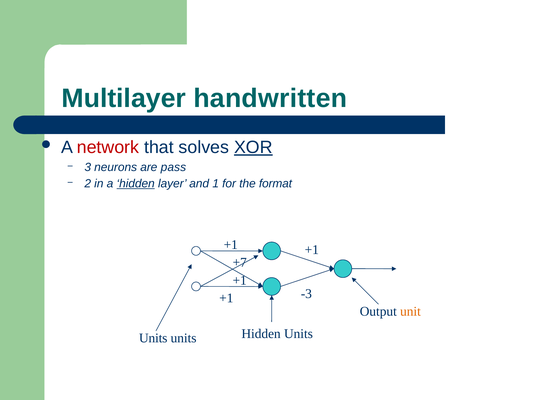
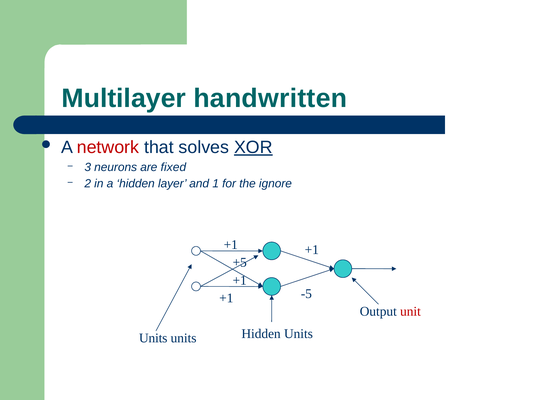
pass: pass -> fixed
hidden at (136, 184) underline: present -> none
format: format -> ignore
+7: +7 -> +5
-3: -3 -> -5
unit colour: orange -> red
